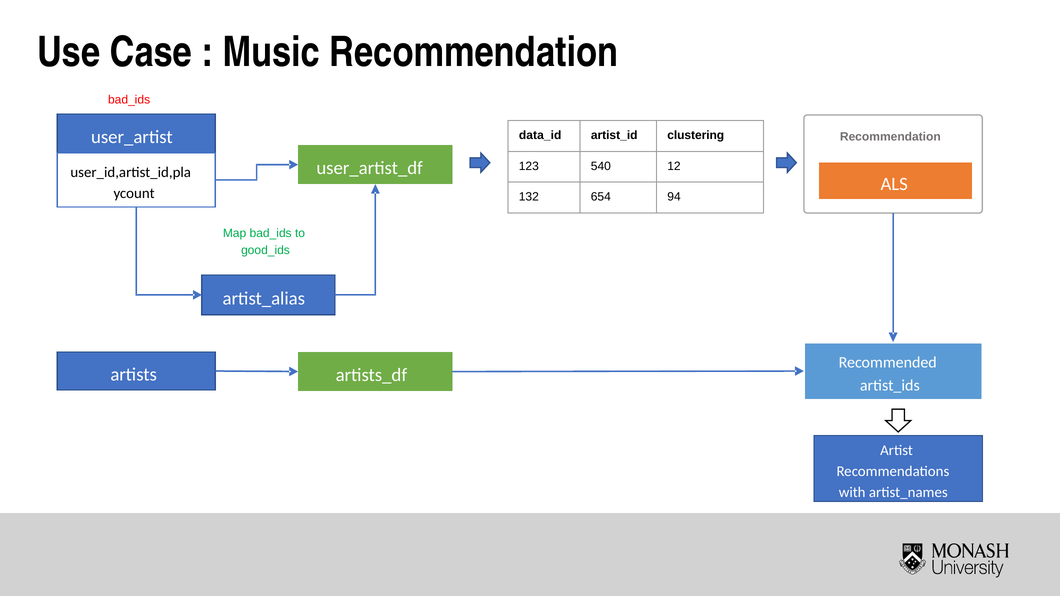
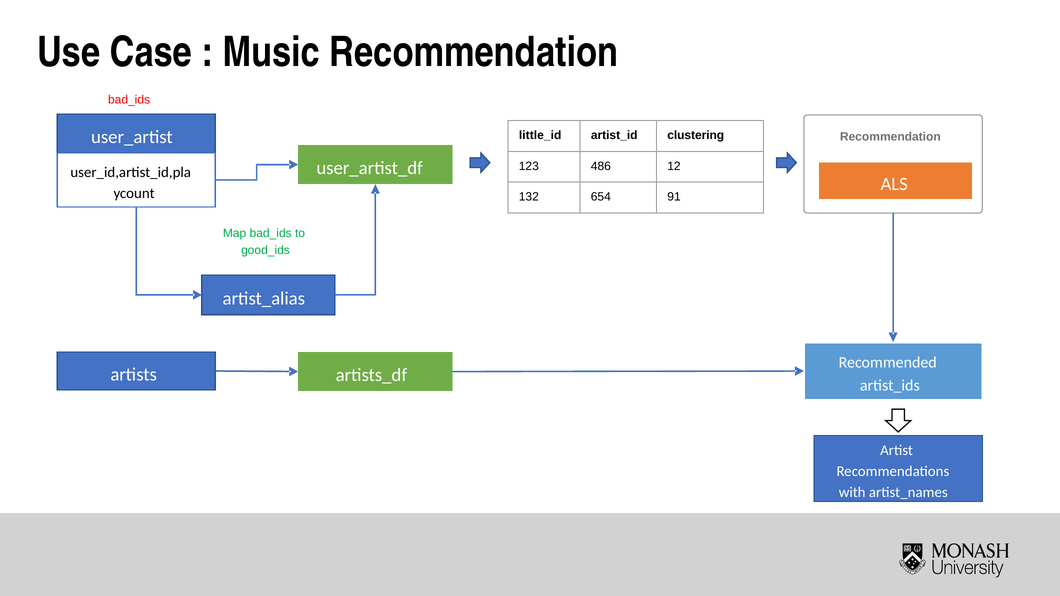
data_id: data_id -> little_id
540: 540 -> 486
94: 94 -> 91
